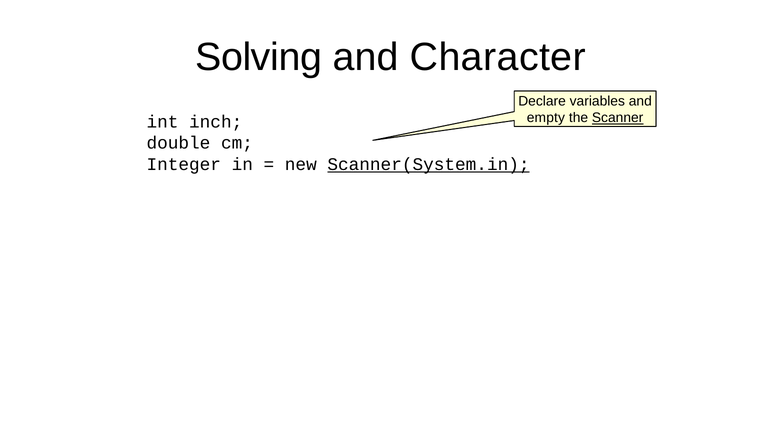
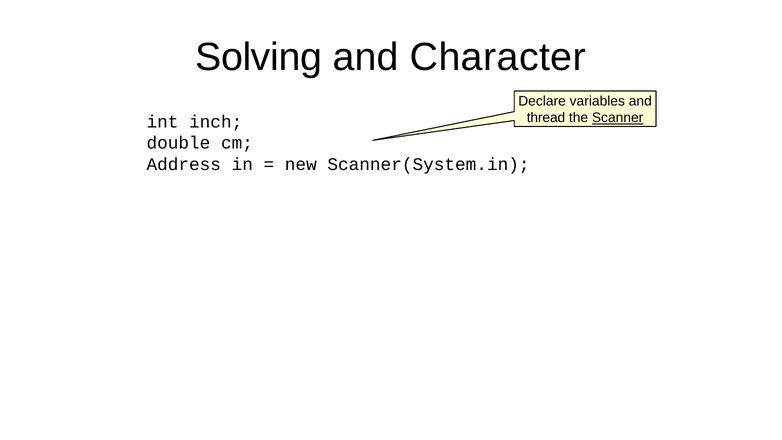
empty: empty -> thread
Integer: Integer -> Address
Scanner(System.in underline: present -> none
